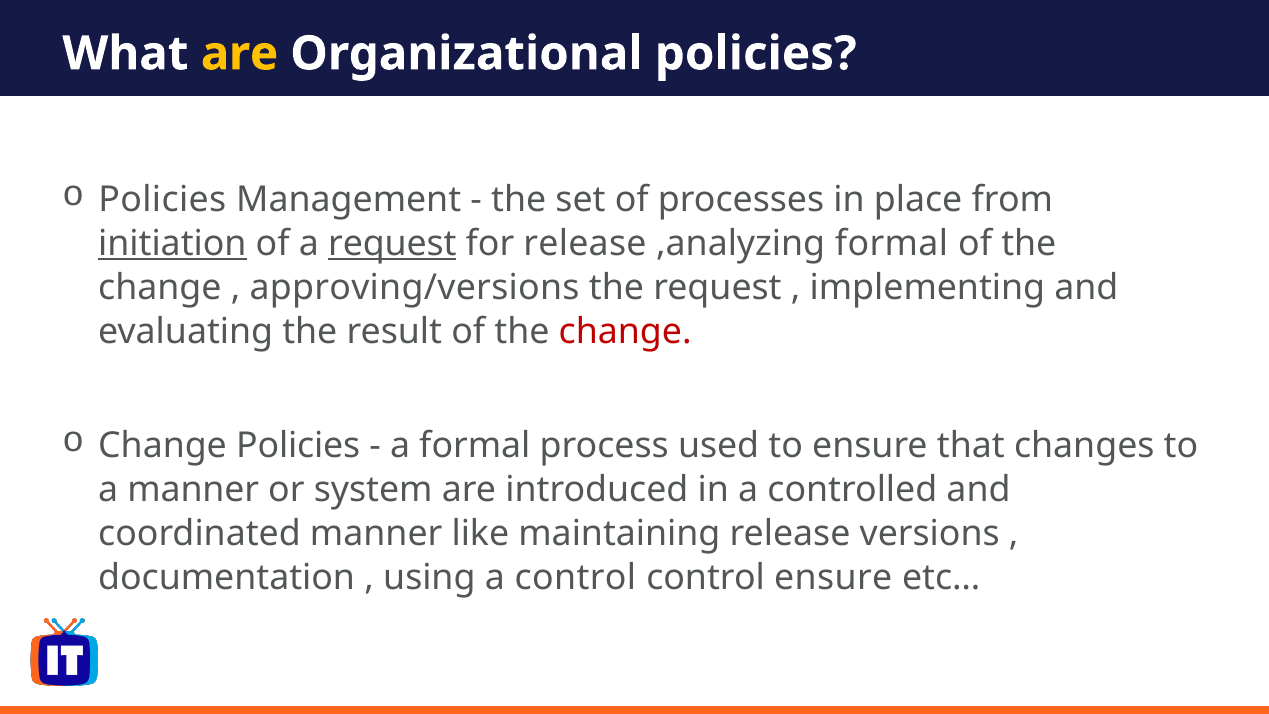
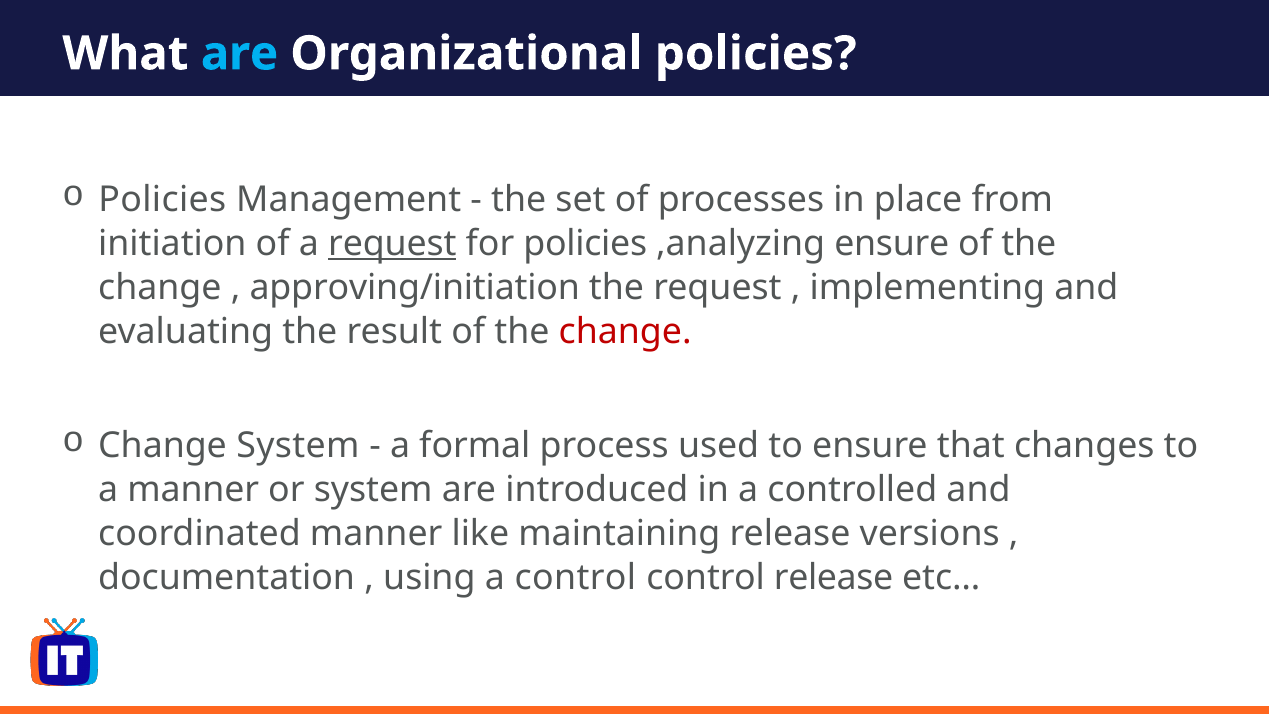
are at (240, 54) colour: yellow -> light blue
initiation underline: present -> none
for release: release -> policies
,analyzing formal: formal -> ensure
approving/versions: approving/versions -> approving/initiation
Change Policies: Policies -> System
control ensure: ensure -> release
